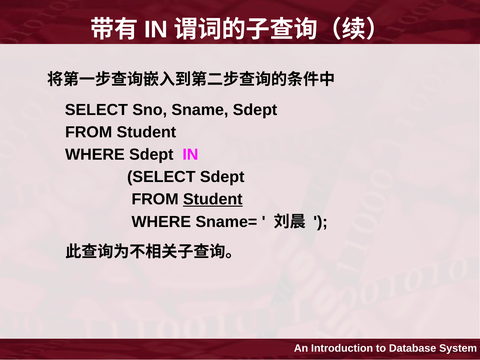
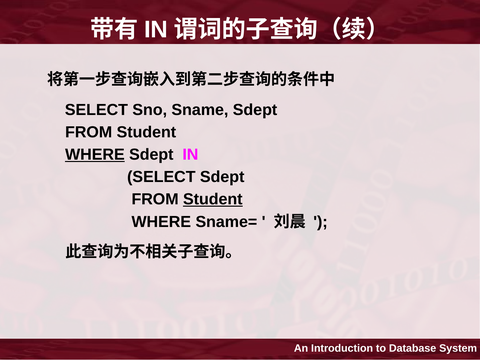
WHERE at (95, 155) underline: none -> present
